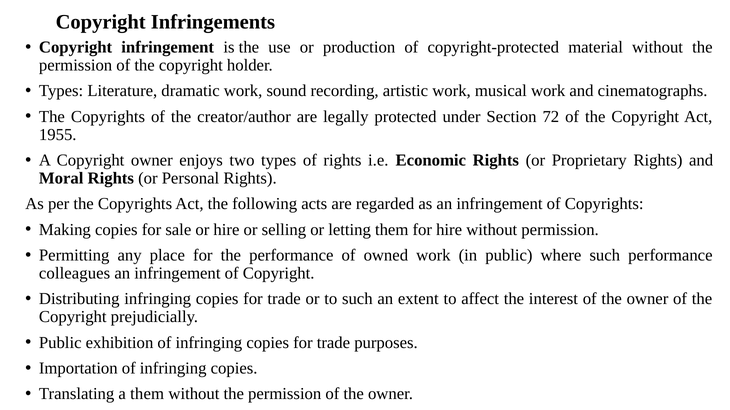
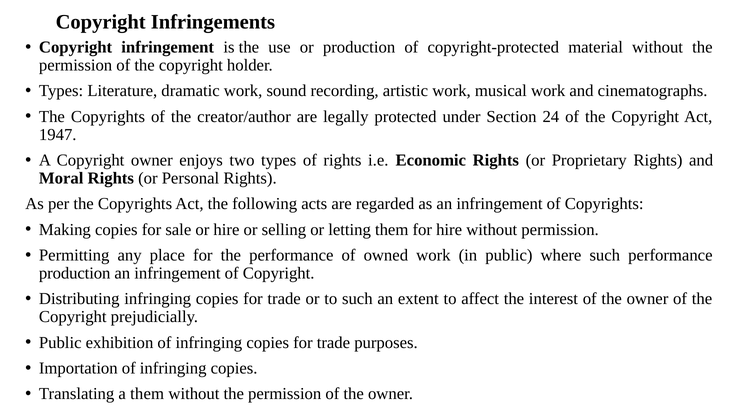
72: 72 -> 24
1955: 1955 -> 1947
colleagues at (75, 274): colleagues -> production
